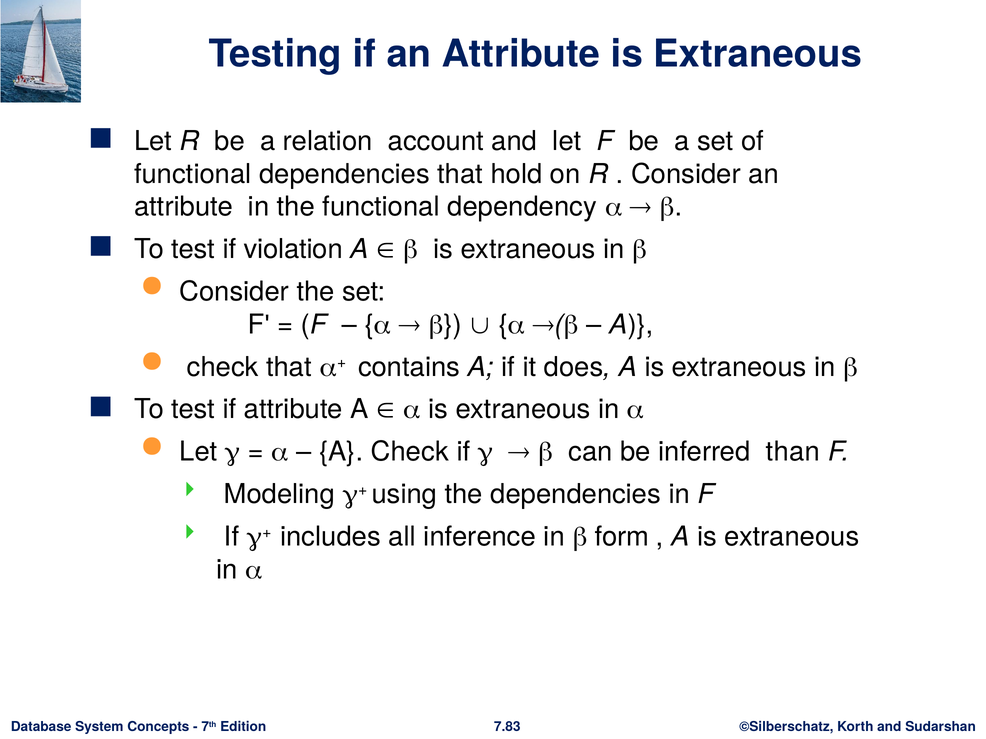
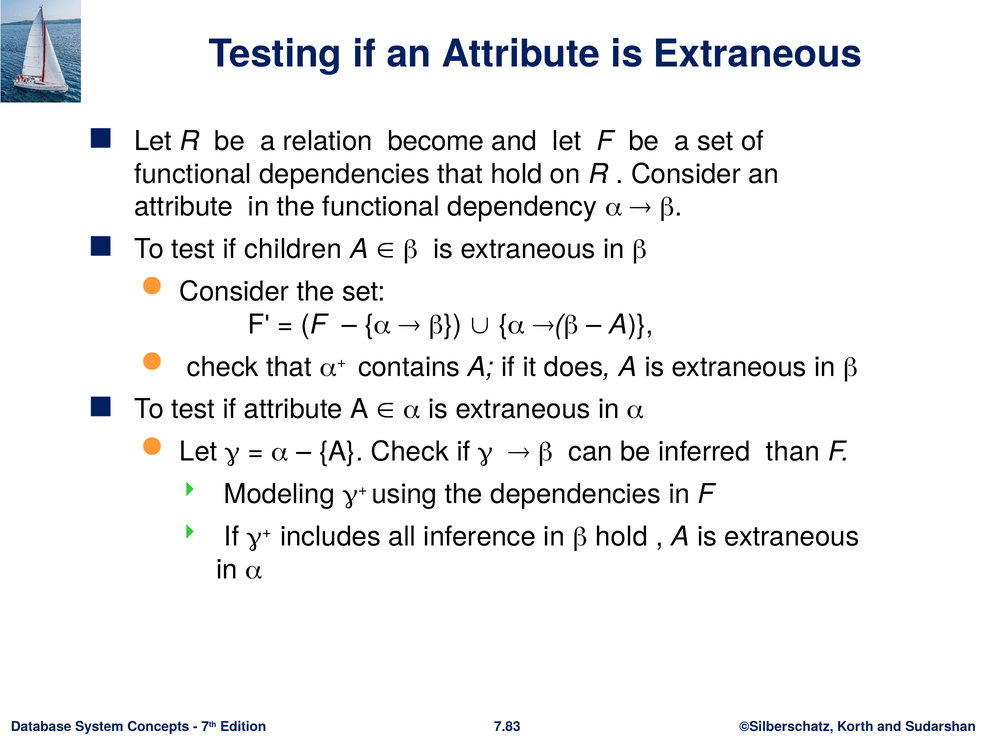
account: account -> become
violation: violation -> children
form at (622, 537): form -> hold
